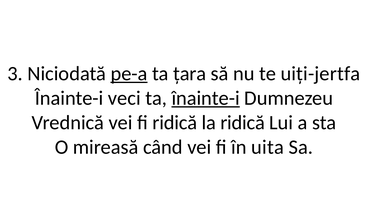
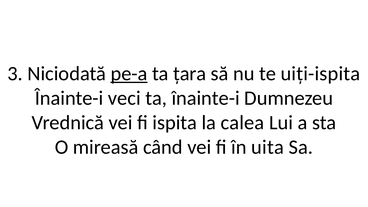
uiți-jertfa: uiți-jertfa -> uiți-ispita
înainte-i at (206, 98) underline: present -> none
fi ridică: ridică -> ispita
la ridică: ridică -> calea
